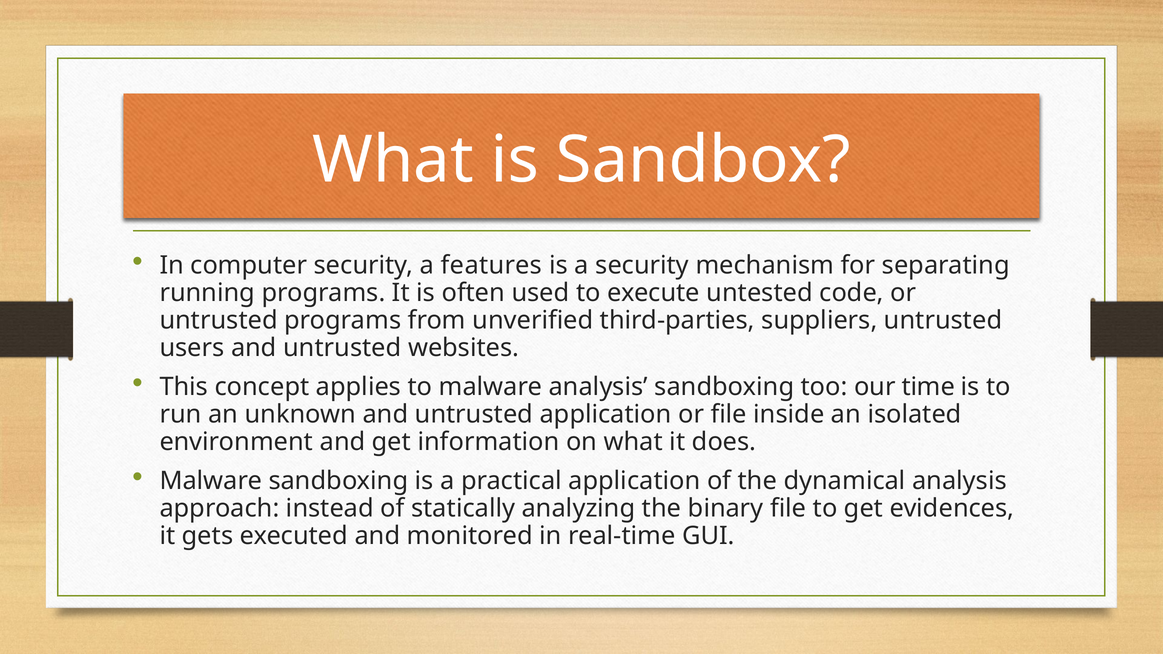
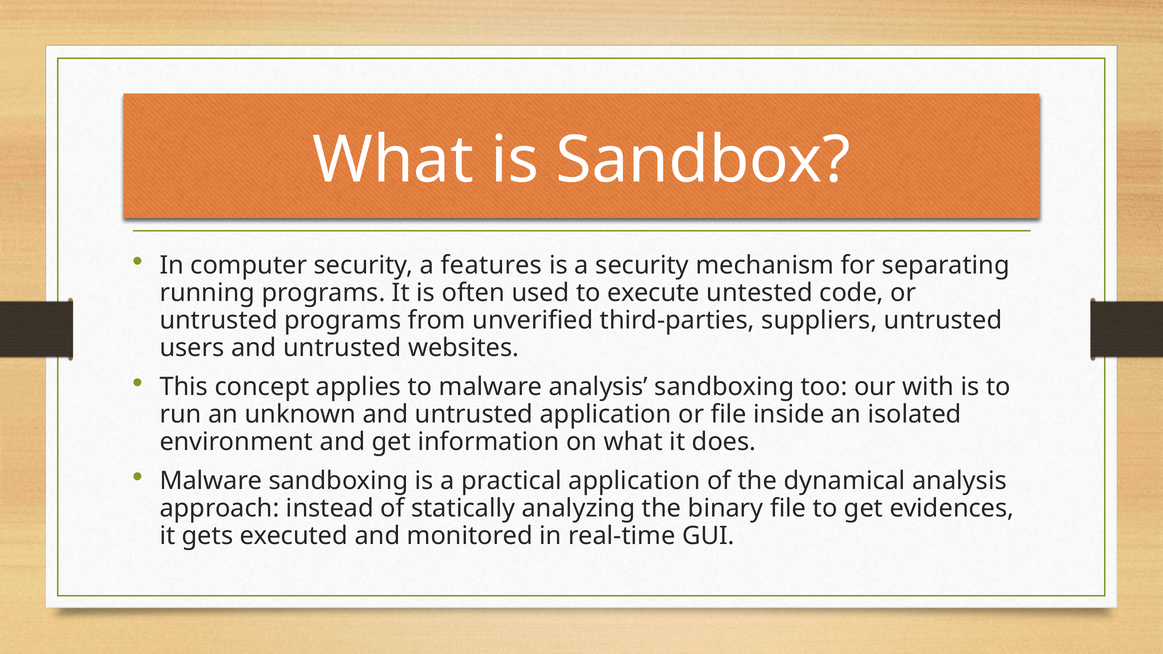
time: time -> with
